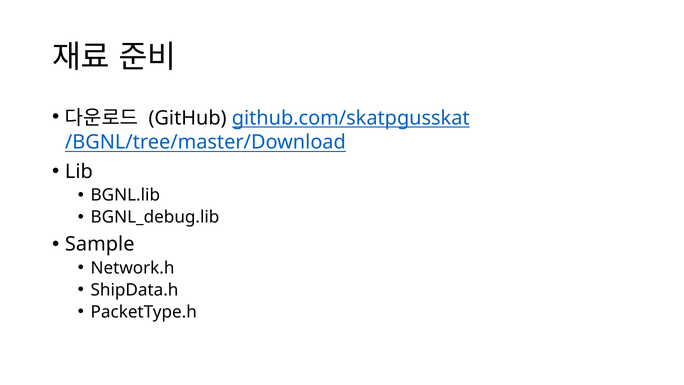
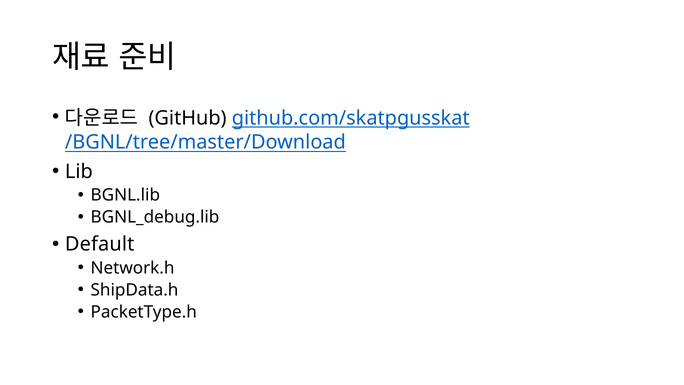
Sample: Sample -> Default
